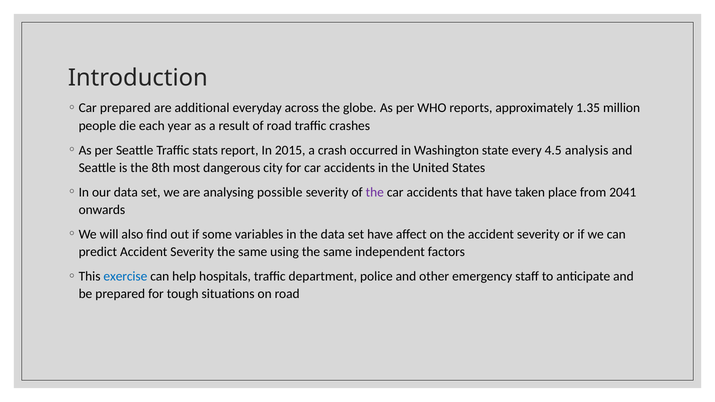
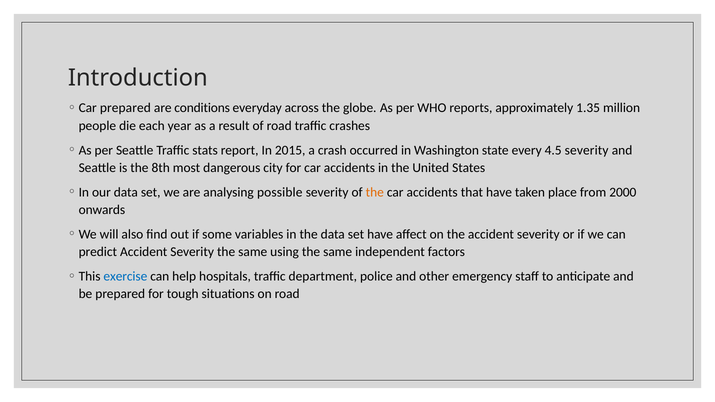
additional: additional -> conditions
4.5 analysis: analysis -> severity
the at (375, 192) colour: purple -> orange
2041: 2041 -> 2000
